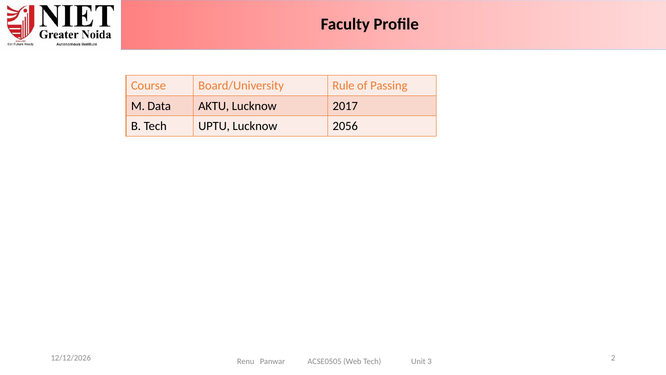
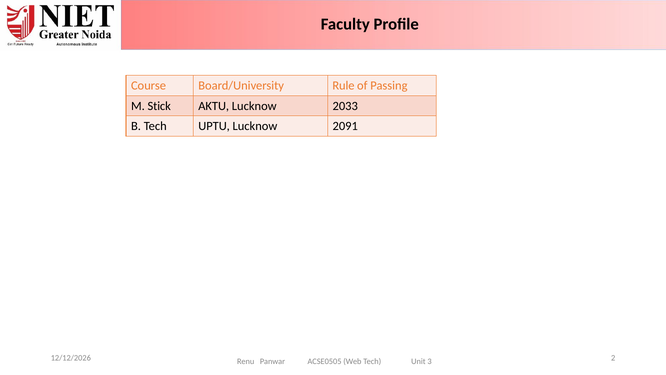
Data: Data -> Stick
2017: 2017 -> 2033
2056: 2056 -> 2091
